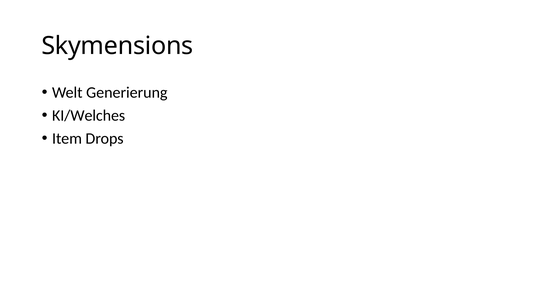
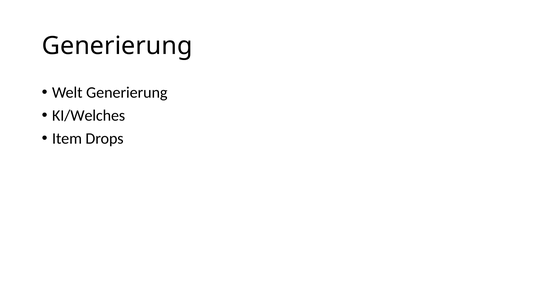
Skymensions at (117, 46): Skymensions -> Generierung
